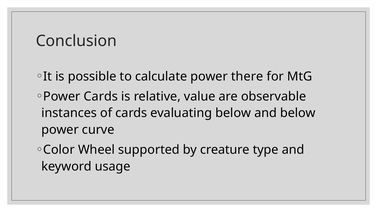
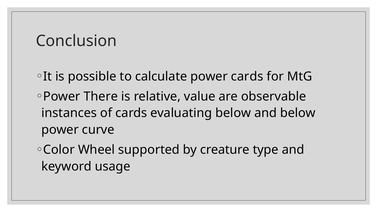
power there: there -> cards
Power Cards: Cards -> There
